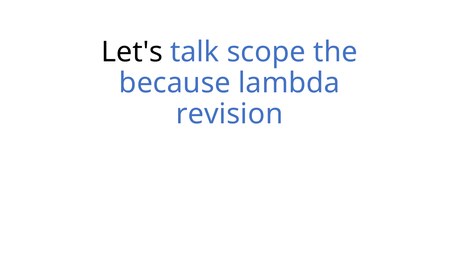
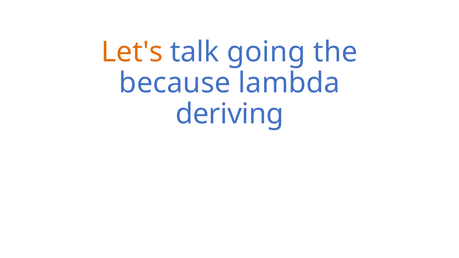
Let's colour: black -> orange
scope: scope -> going
revision: revision -> deriving
